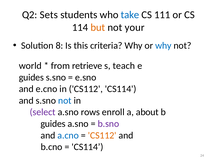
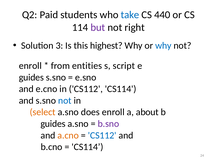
Sets: Sets -> Paid
111: 111 -> 440
but colour: orange -> purple
your: your -> right
8: 8 -> 3
criteria: criteria -> highest
world at (30, 66): world -> enroll
retrieve: retrieve -> entities
teach: teach -> script
select colour: purple -> orange
rows: rows -> does
a.cno colour: blue -> orange
CS112 at (102, 135) colour: orange -> blue
